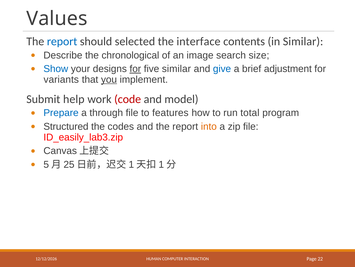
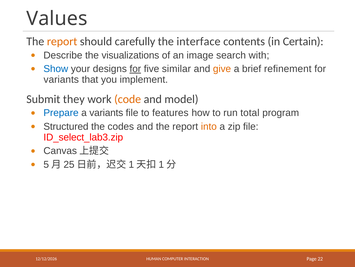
report at (62, 41) colour: blue -> orange
selected: selected -> carefully
in Similar: Similar -> Certain
chronological: chronological -> visualizations
size: size -> with
give colour: blue -> orange
adjustment: adjustment -> refinement
you underline: present -> none
help: help -> they
code colour: red -> orange
a through: through -> variants
ID_easily_lab3.zip: ID_easily_lab3.zip -> ID_select_lab3.zip
